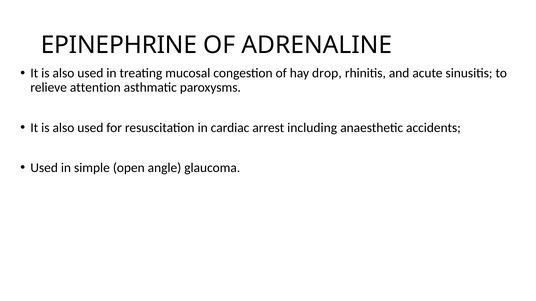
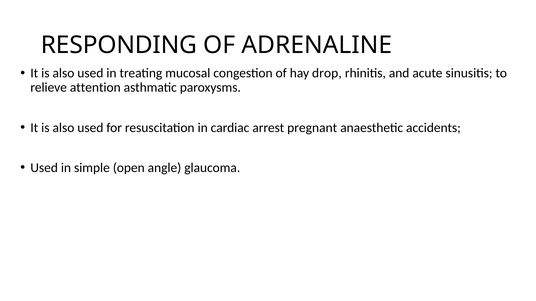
EPINEPHRINE: EPINEPHRINE -> RESPONDING
including: including -> pregnant
